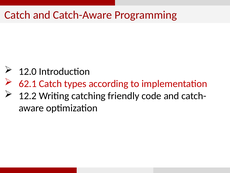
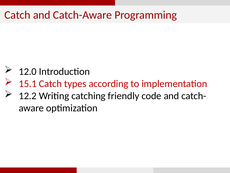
62.1: 62.1 -> 15.1
